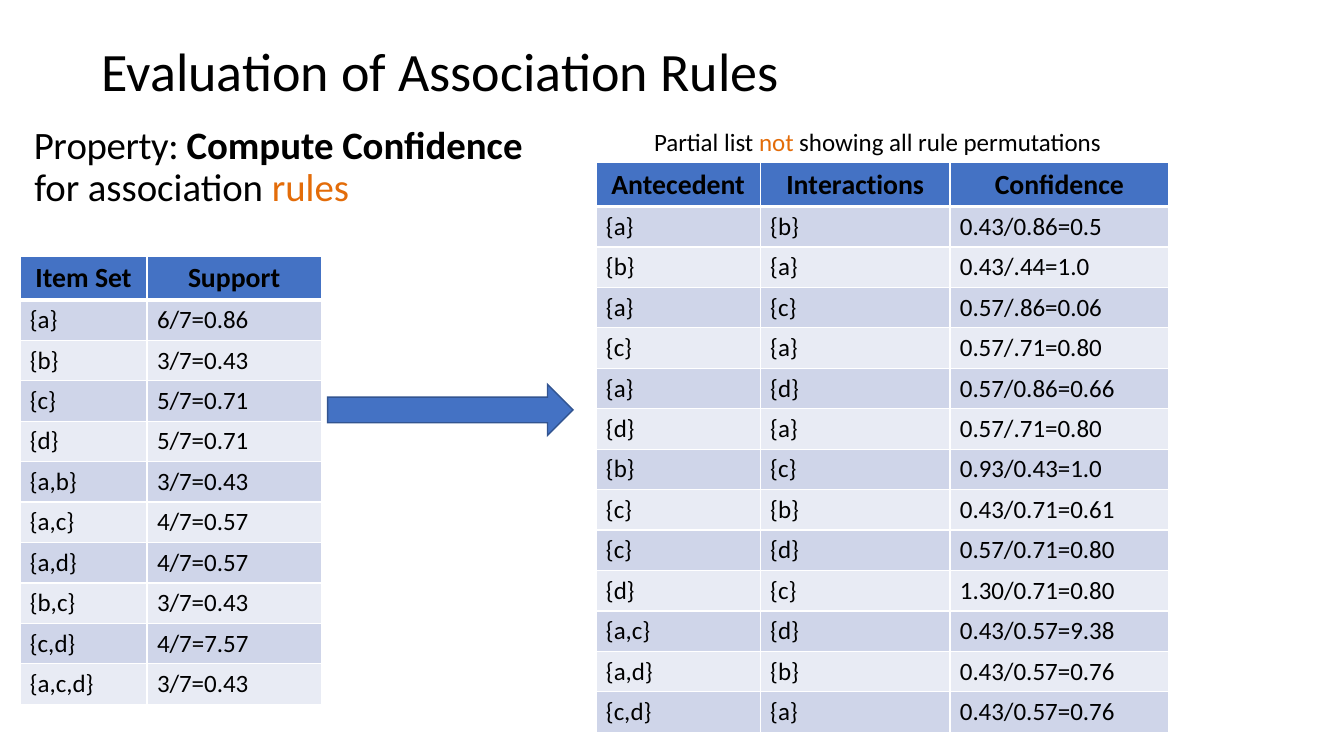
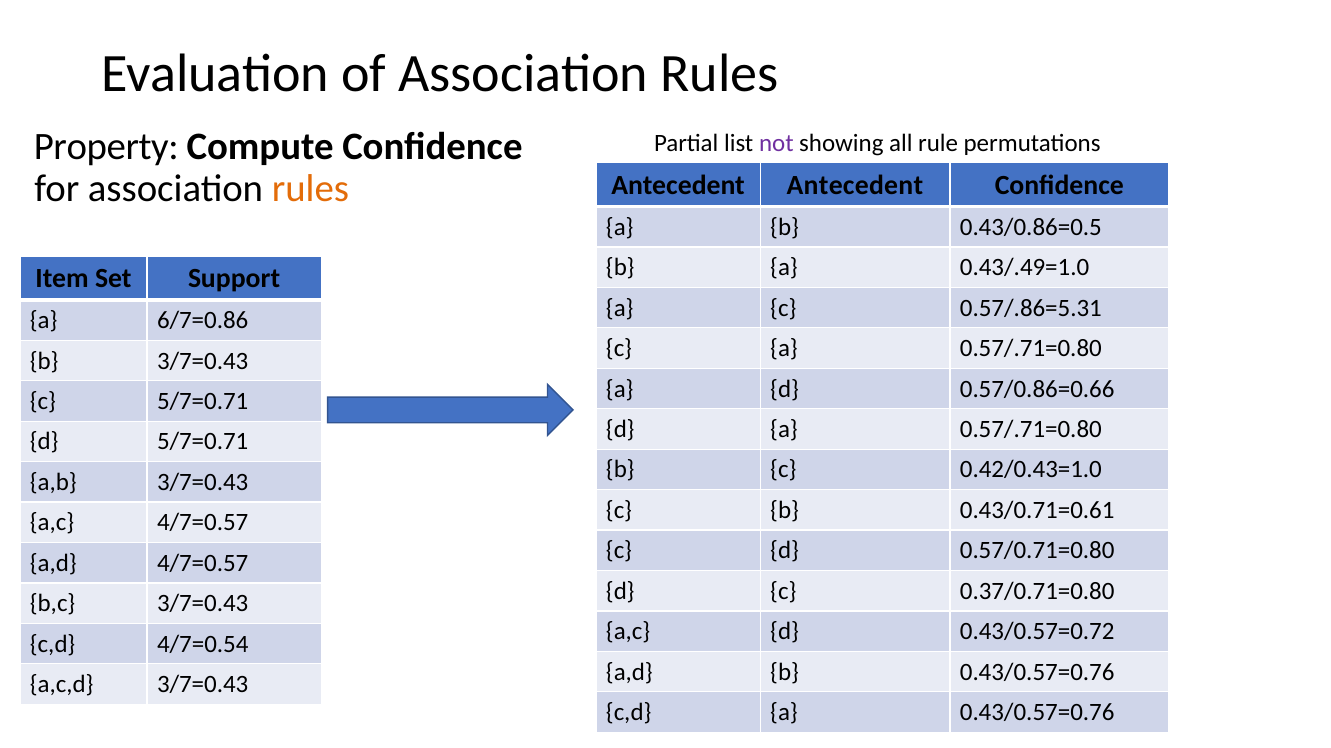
not colour: orange -> purple
Antecedent Interactions: Interactions -> Antecedent
0.43/.44=1.0: 0.43/.44=1.0 -> 0.43/.49=1.0
0.57/.86=0.06: 0.57/.86=0.06 -> 0.57/.86=5.31
0.93/0.43=1.0: 0.93/0.43=1.0 -> 0.42/0.43=1.0
1.30/0.71=0.80: 1.30/0.71=0.80 -> 0.37/0.71=0.80
0.43/0.57=9.38: 0.43/0.57=9.38 -> 0.43/0.57=0.72
4/7=7.57: 4/7=7.57 -> 4/7=0.54
